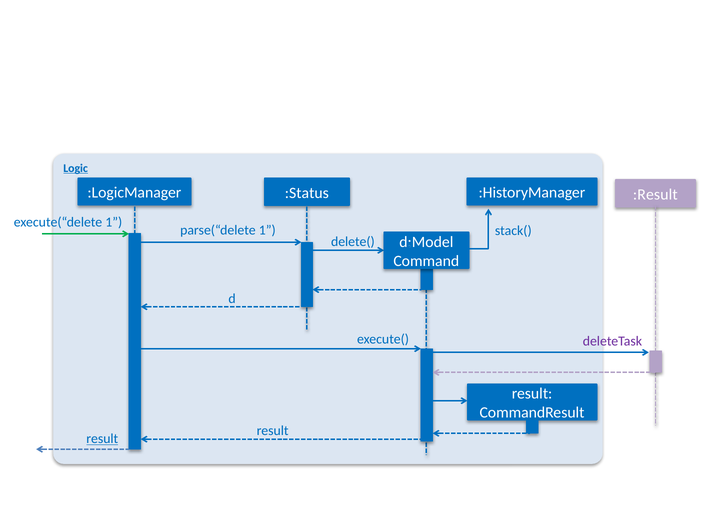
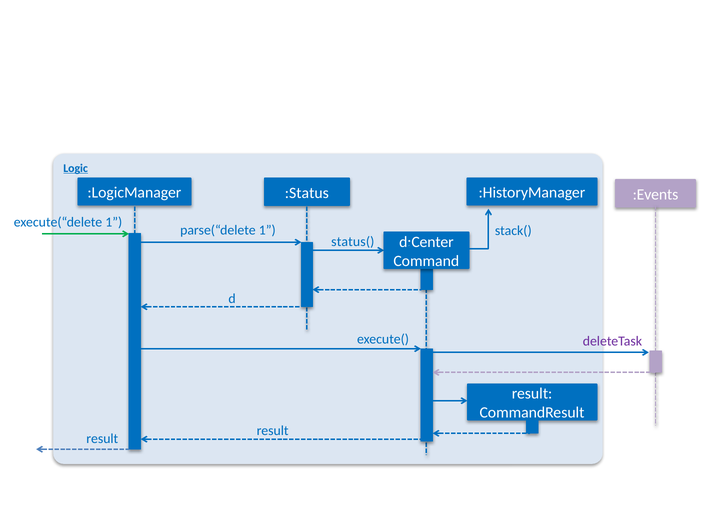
:Result: :Result -> :Events
d:Model: d:Model -> d:Center
delete(: delete( -> status(
result at (102, 439) underline: present -> none
